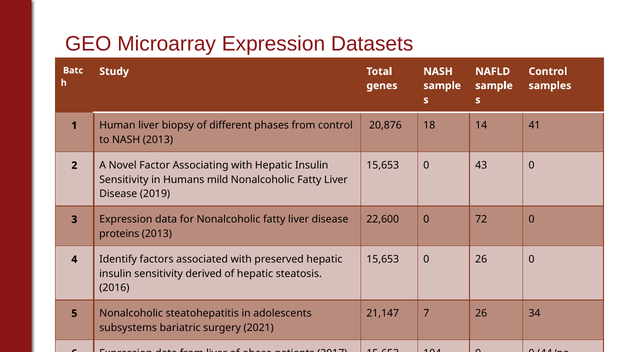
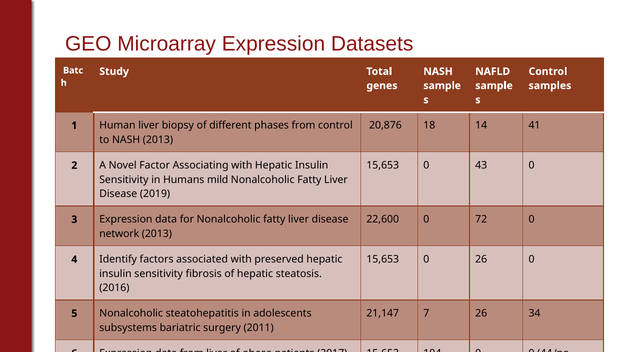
proteins: proteins -> network
derived: derived -> fibrosis
2021: 2021 -> 2011
